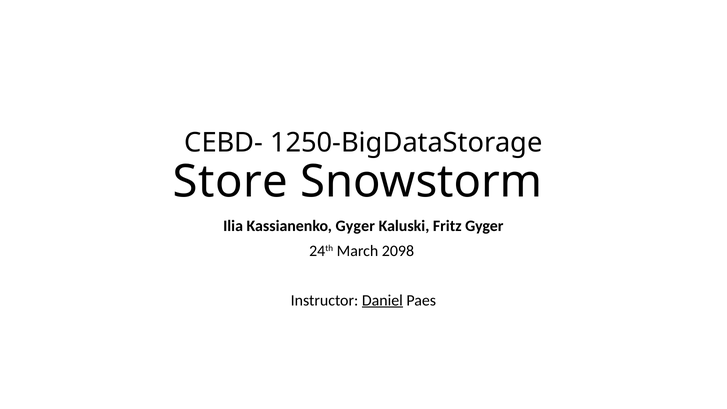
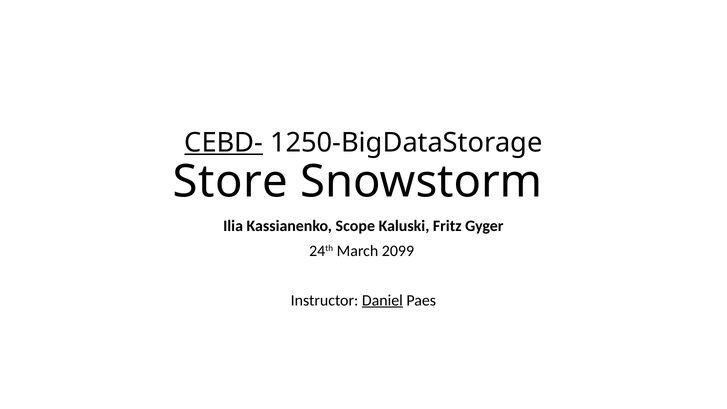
CEBD- underline: none -> present
Kassianenko Gyger: Gyger -> Scope
2098: 2098 -> 2099
